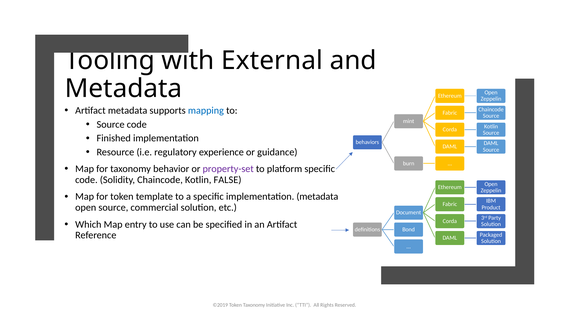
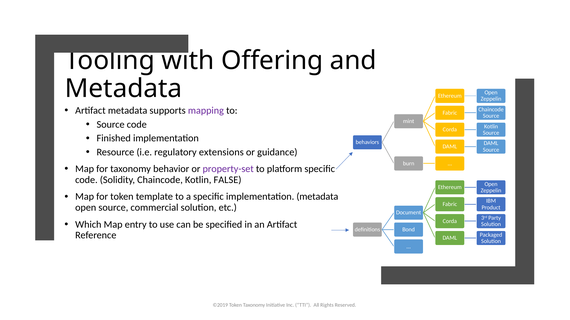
External: External -> Offering
mapping colour: blue -> purple
experience: experience -> extensions
